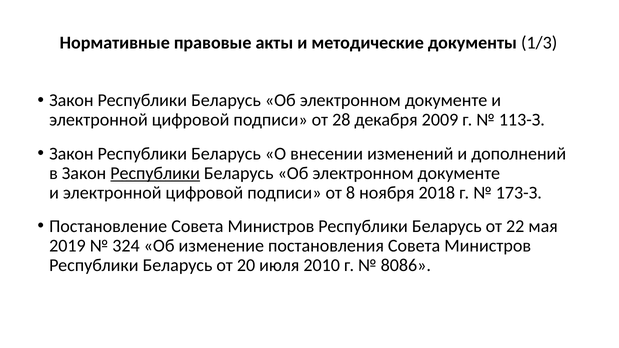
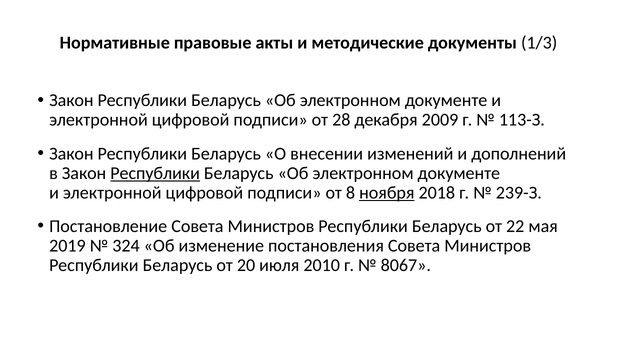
ноября underline: none -> present
173-З: 173-З -> 239-З
8086: 8086 -> 8067
